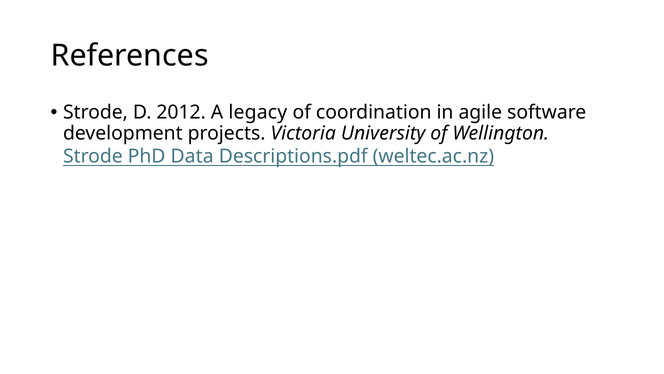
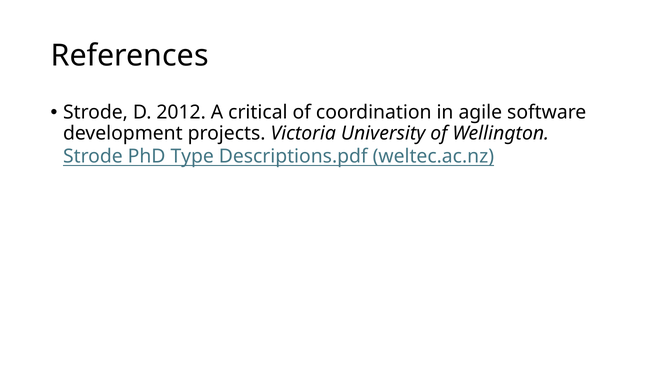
legacy: legacy -> critical
Data: Data -> Type
